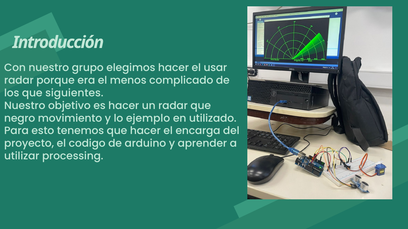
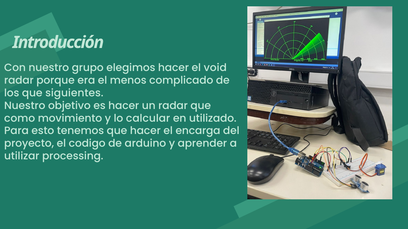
usar: usar -> void
negro: negro -> como
ejemplo: ejemplo -> calcular
